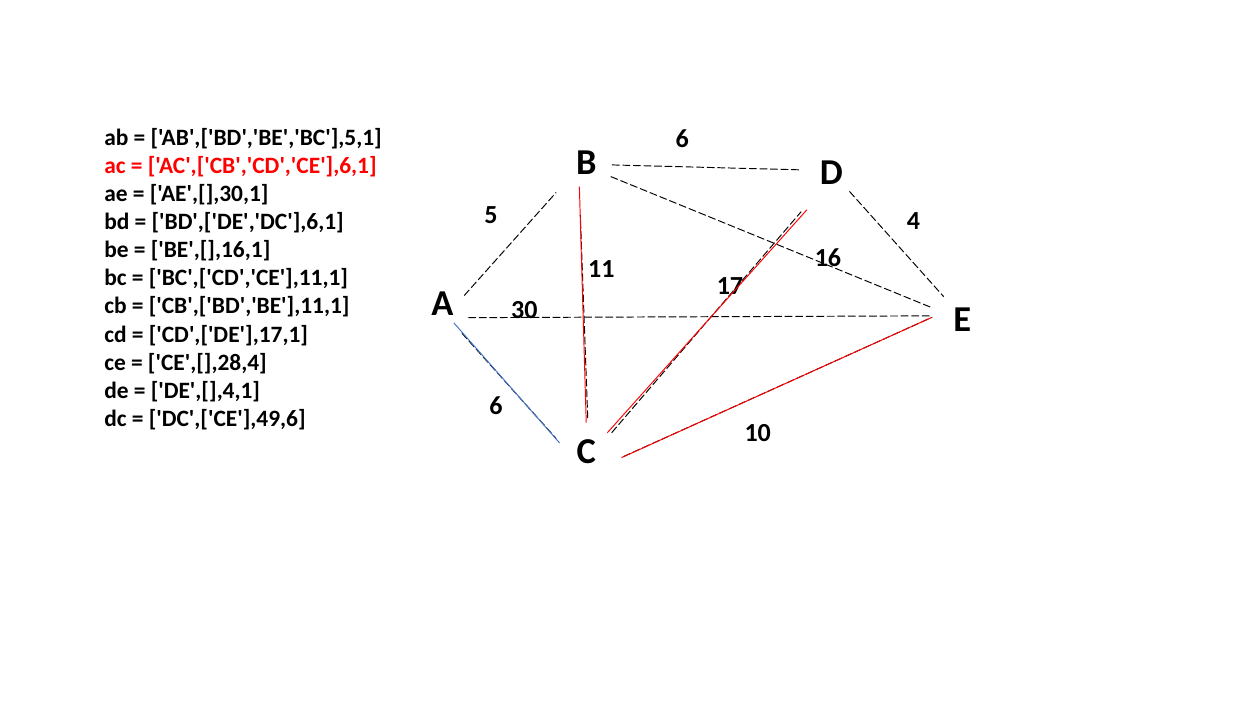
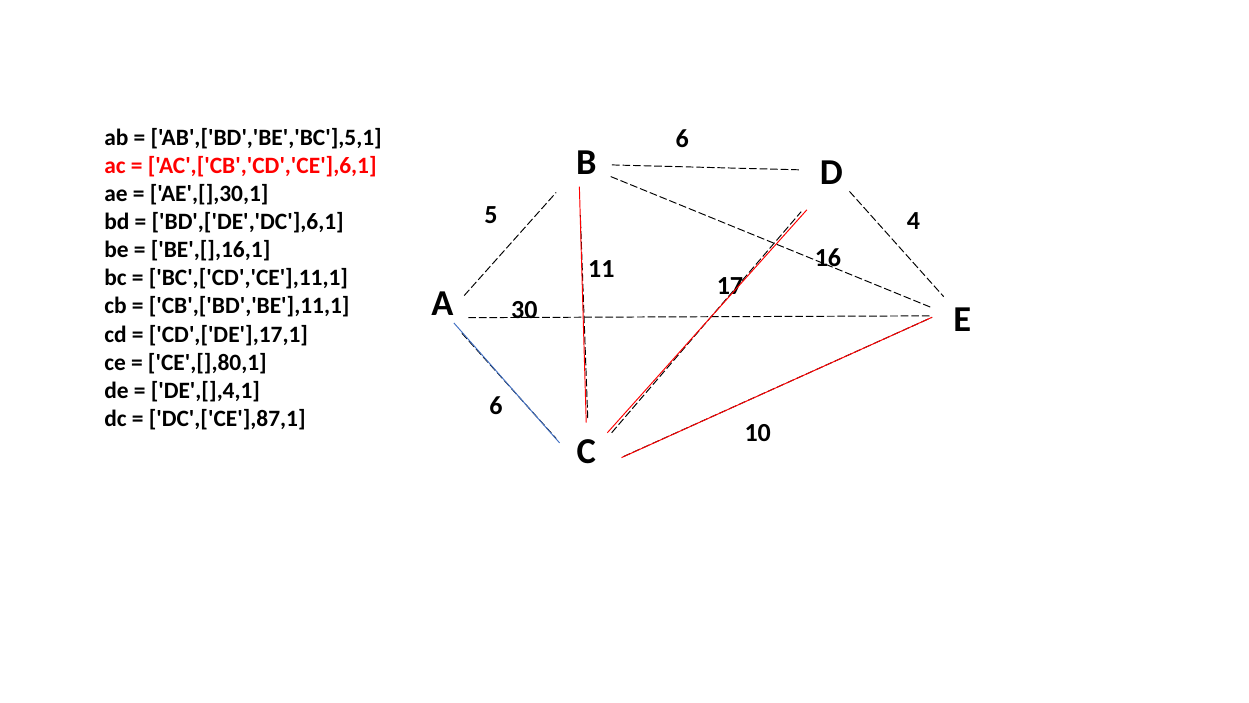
CE',[],28,4: CE',[],28,4 -> CE',[],80,1
DC',['CE'],49,6: DC',['CE'],49,6 -> DC',['CE'],87,1
